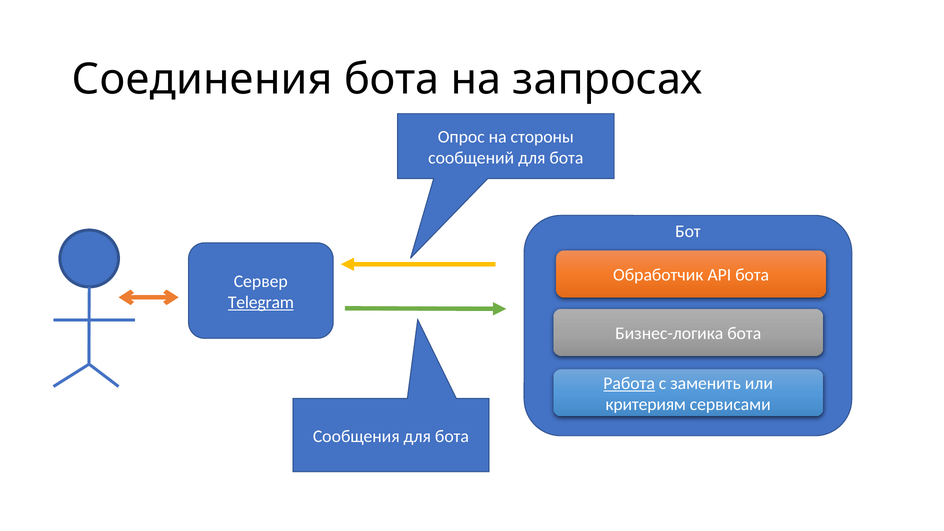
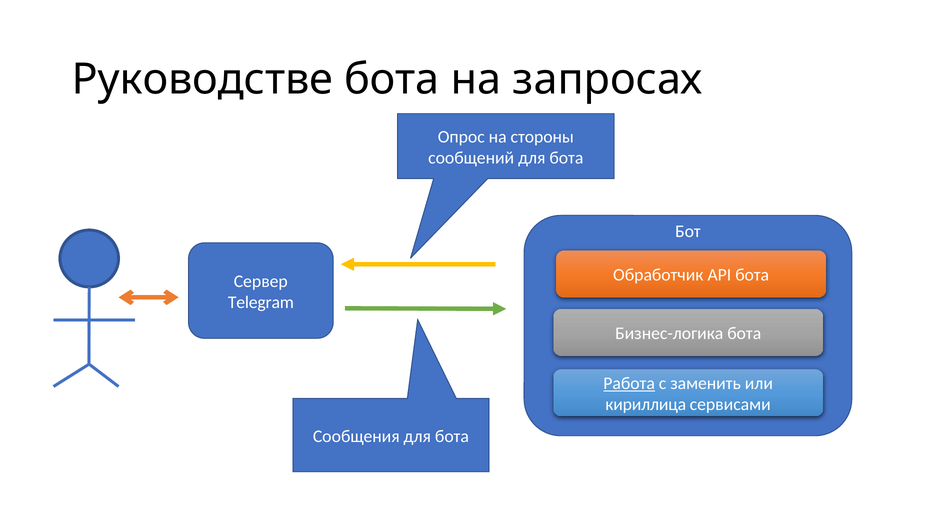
Соединения: Соединения -> Руководстве
Telegram underline: present -> none
критериям: критериям -> кириллица
